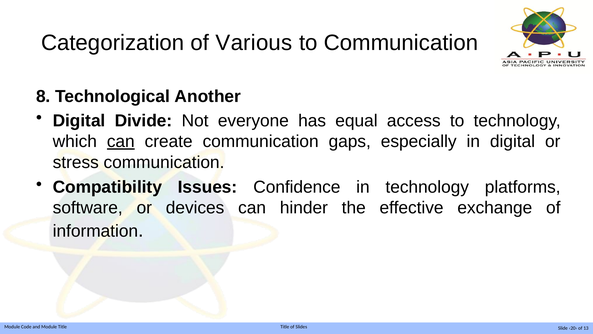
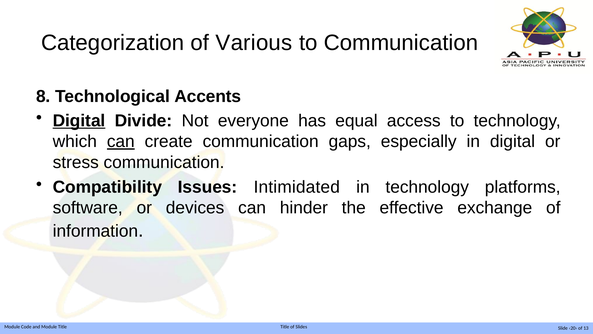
Another: Another -> Accents
Digital at (79, 121) underline: none -> present
Confidence: Confidence -> Intimidated
